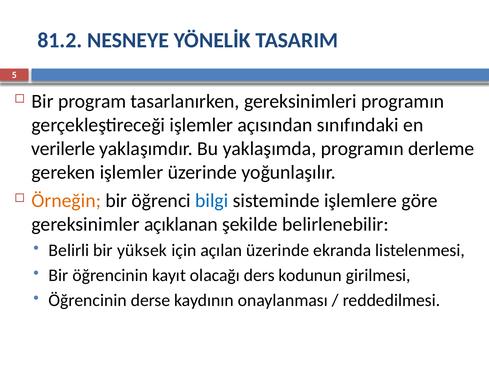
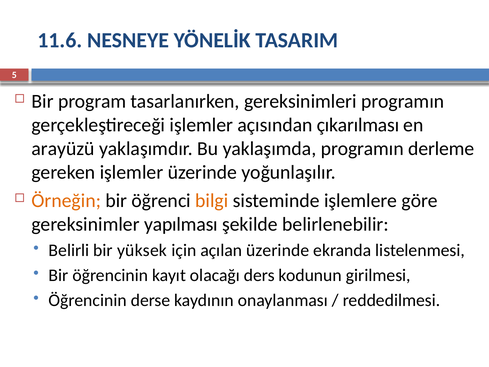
81.2: 81.2 -> 11.6
sınıfındaki: sınıfındaki -> çıkarılması
verilerle: verilerle -> arayüzü
bilgi colour: blue -> orange
açıklanan: açıklanan -> yapılması
